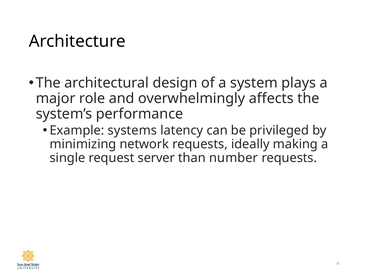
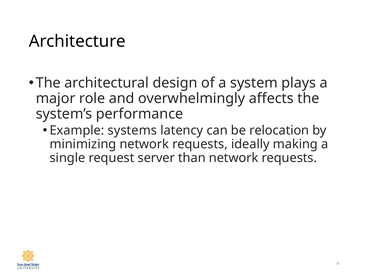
privileged: privileged -> relocation
than number: number -> network
